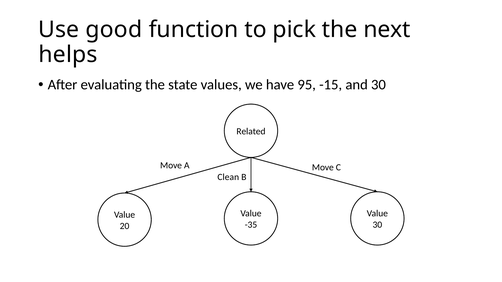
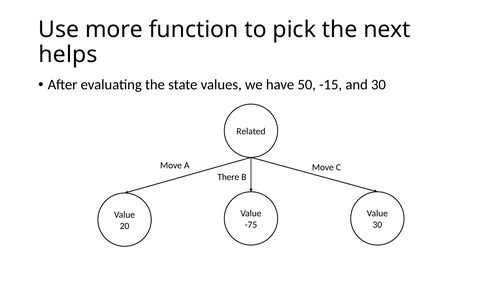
good: good -> more
95: 95 -> 50
Clean: Clean -> There
-35: -35 -> -75
